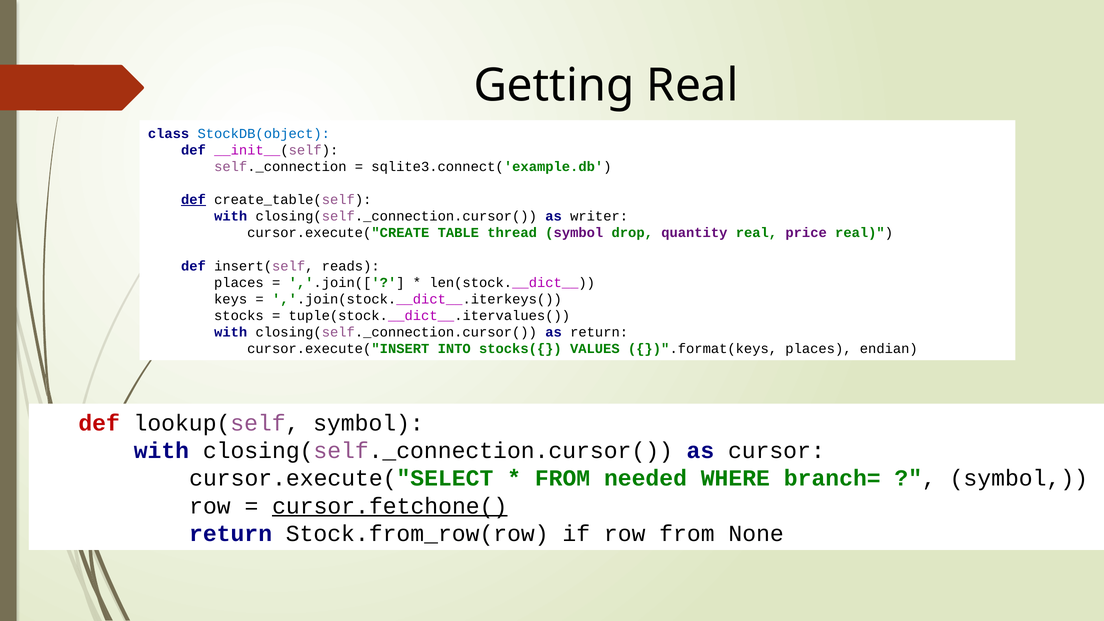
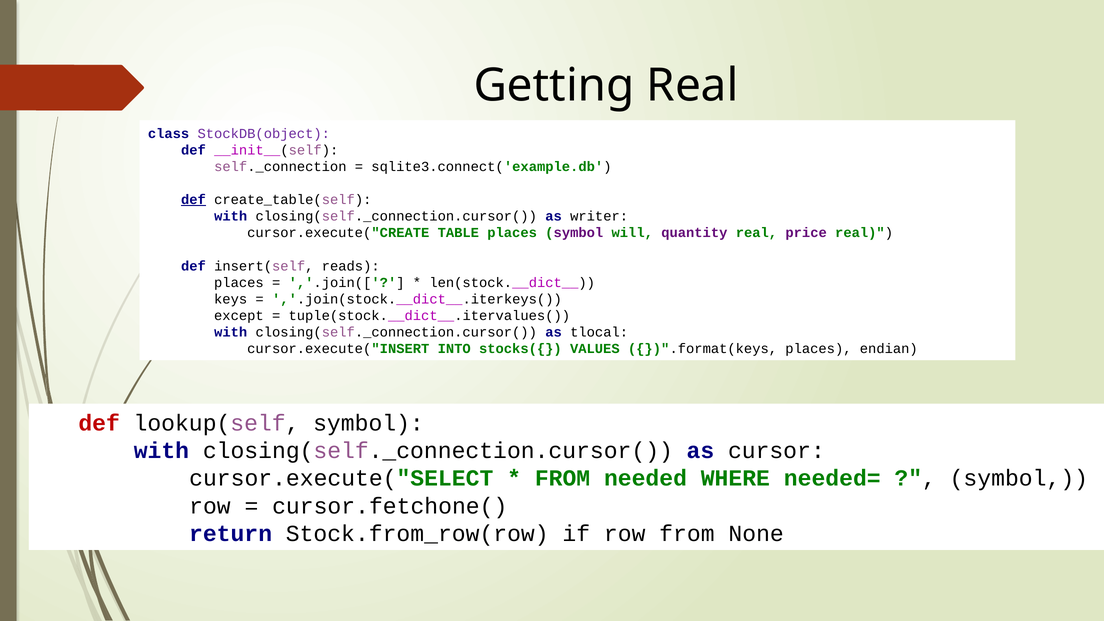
StockDB(object colour: blue -> purple
TABLE thread: thread -> places
drop: drop -> will
stocks: stocks -> except
as return: return -> tlocal
branch=: branch= -> needed=
cursor.fetchone( underline: present -> none
